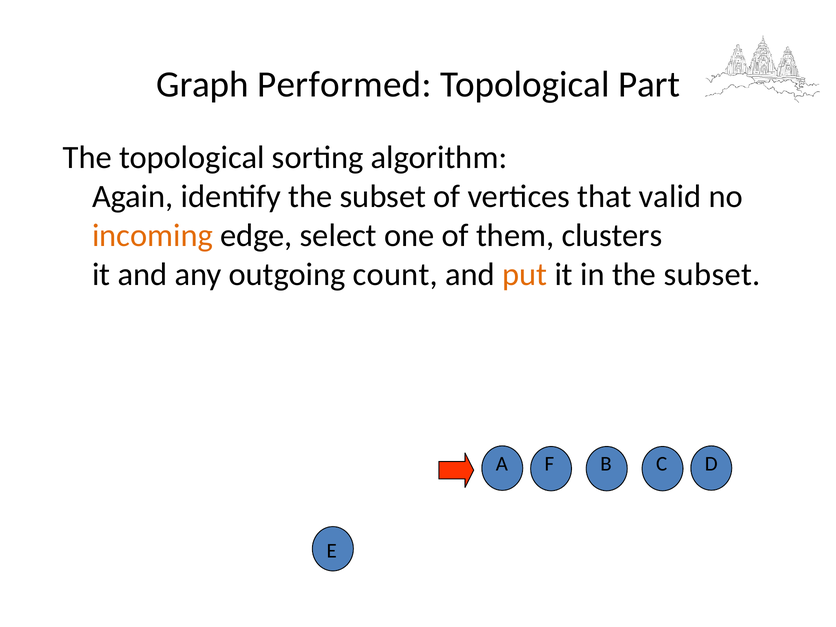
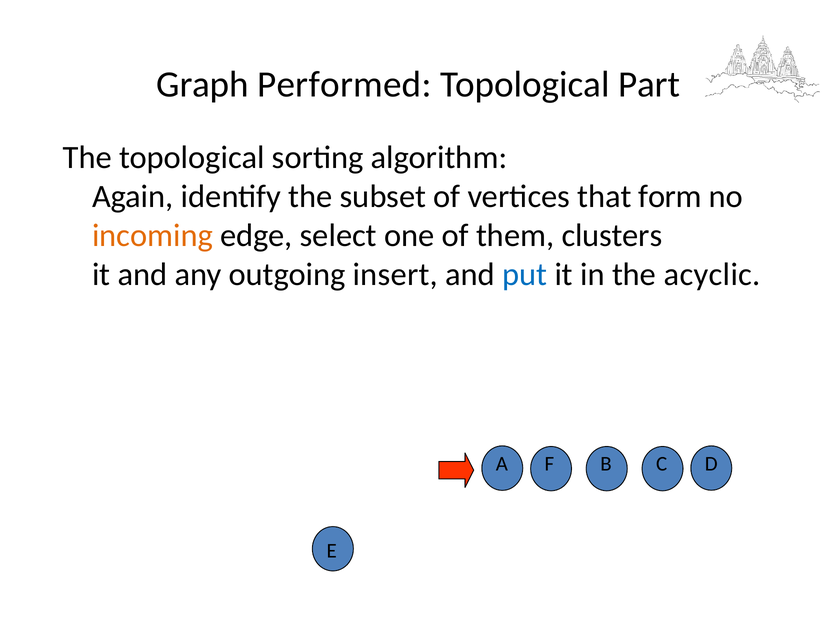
valid: valid -> form
count: count -> insert
put colour: orange -> blue
in the subset: subset -> acyclic
